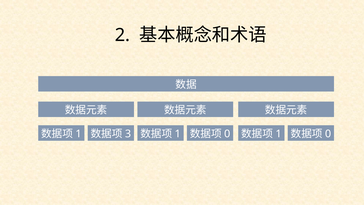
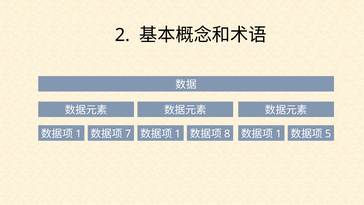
3: 3 -> 7
0 at (227, 134): 0 -> 8
0 at (328, 134): 0 -> 5
